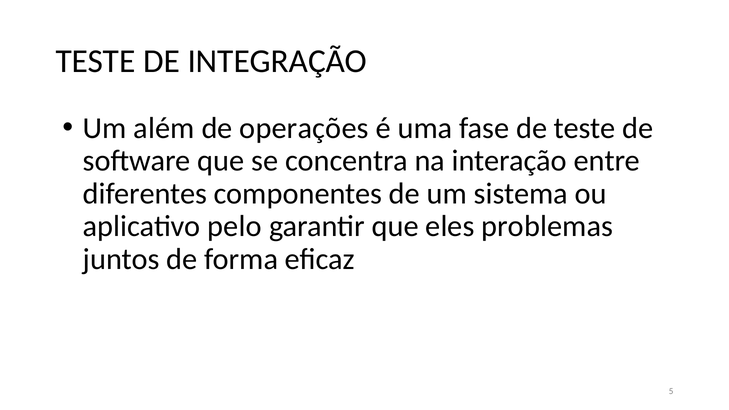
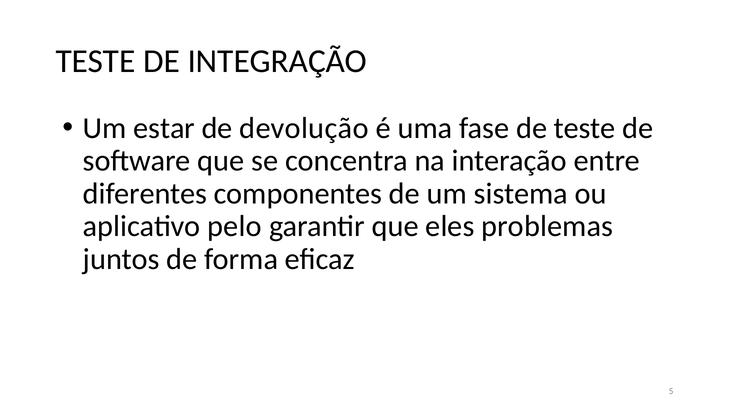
além: além -> estar
operações: operações -> devolução
